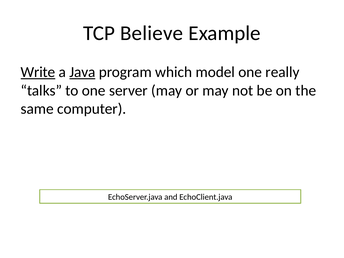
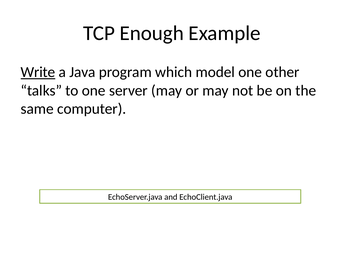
Believe: Believe -> Enough
Java underline: present -> none
really: really -> other
